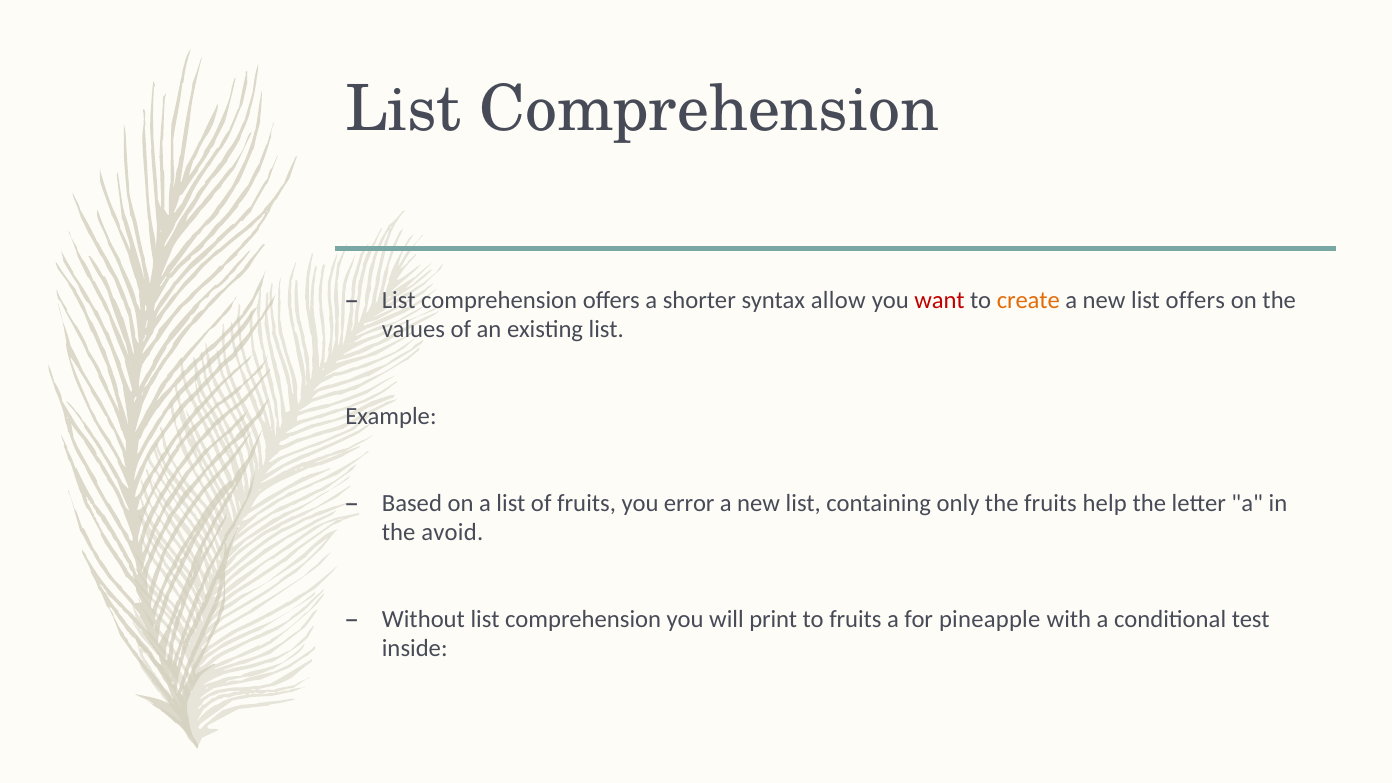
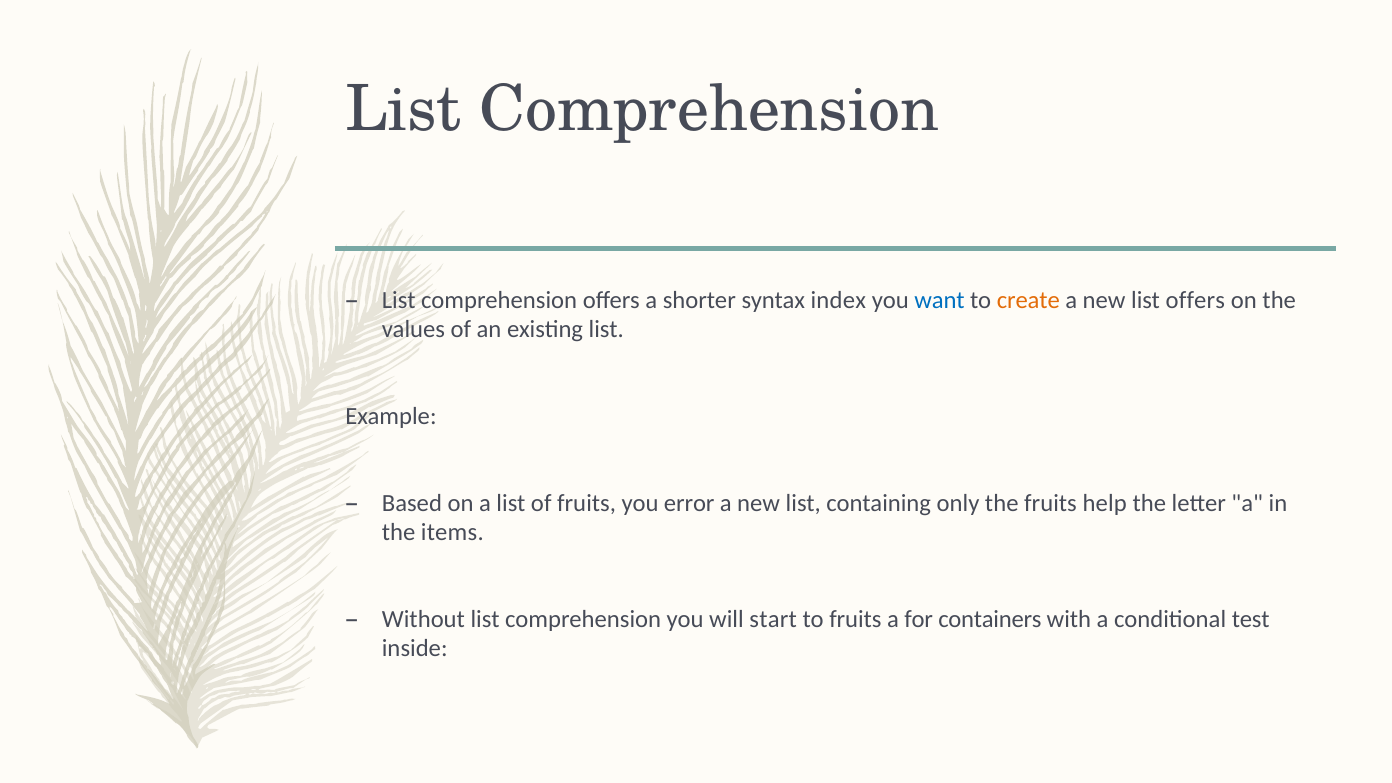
allow: allow -> index
want colour: red -> blue
avoid: avoid -> items
print: print -> start
pineapple: pineapple -> containers
